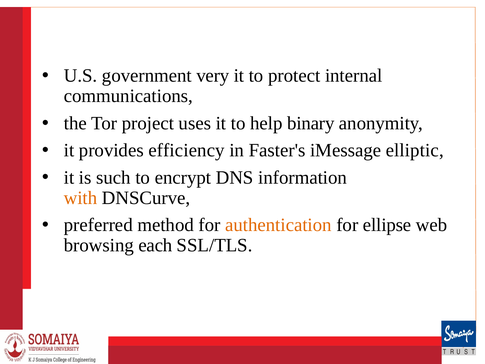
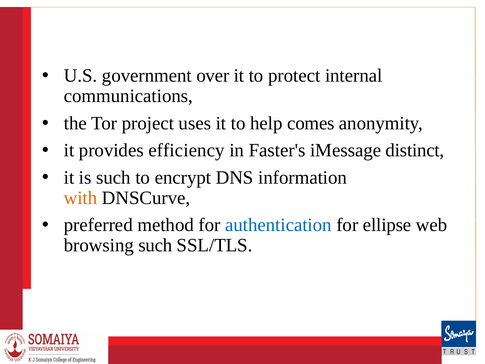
very: very -> over
binary: binary -> comes
elliptic: elliptic -> distinct
authentication colour: orange -> blue
browsing each: each -> such
